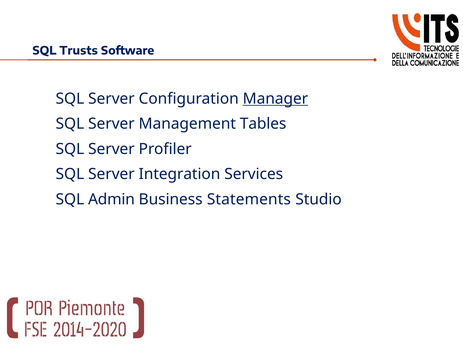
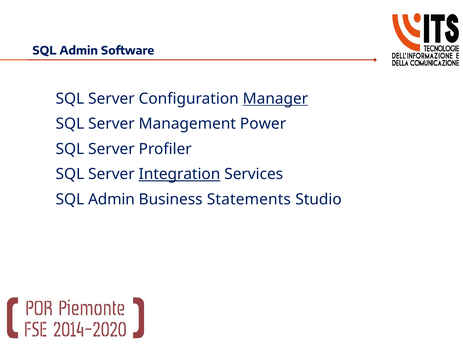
Trusts at (79, 51): Trusts -> Admin
Tables: Tables -> Power
Integration underline: none -> present
